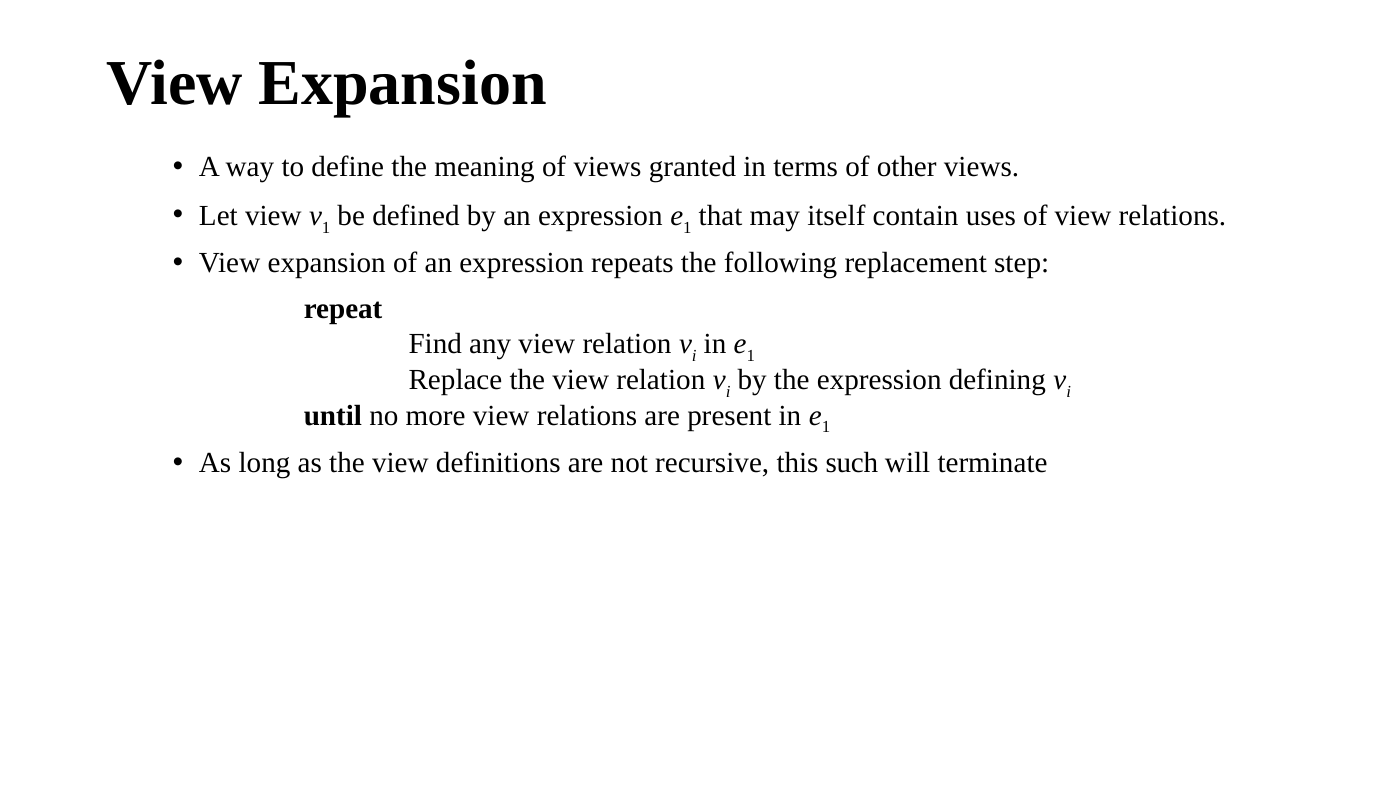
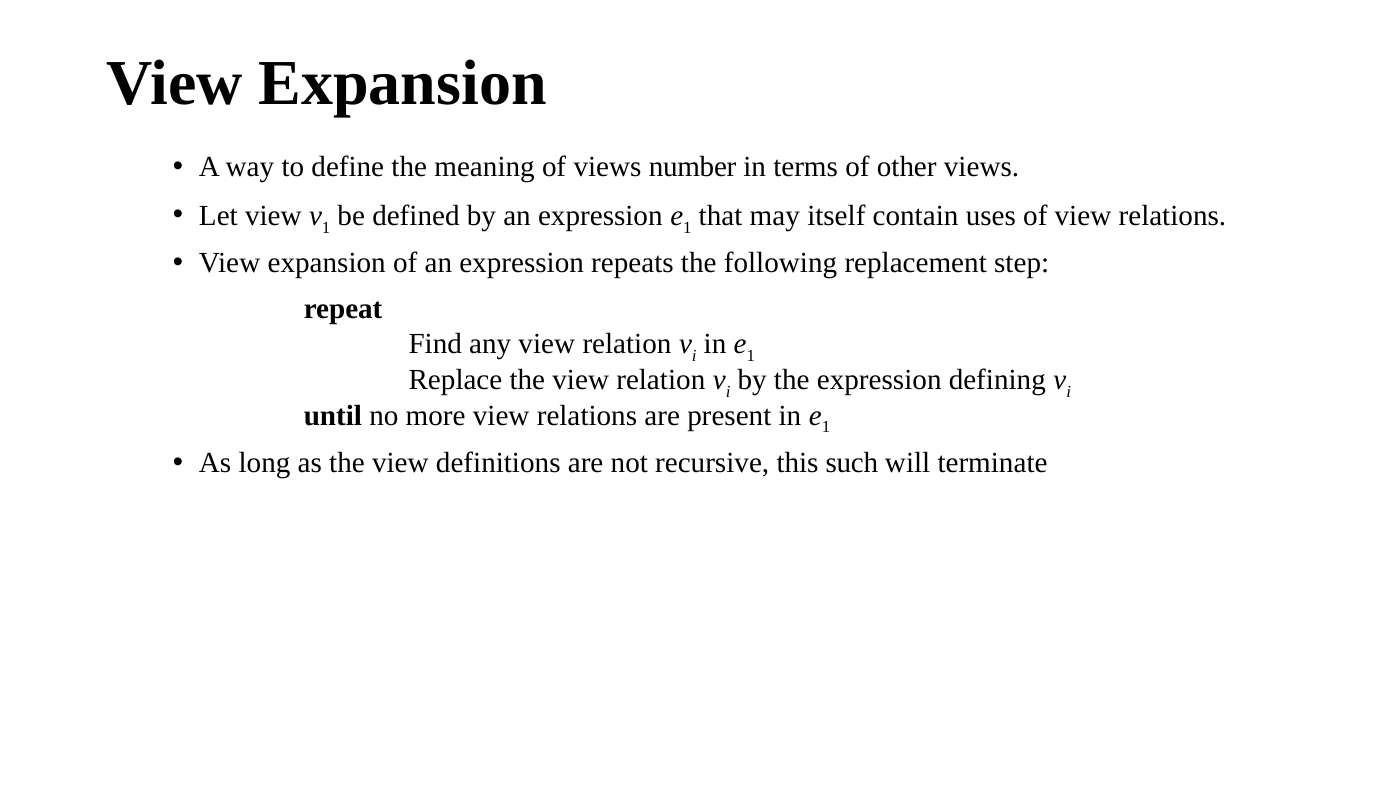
granted: granted -> number
